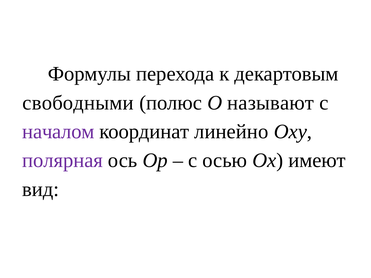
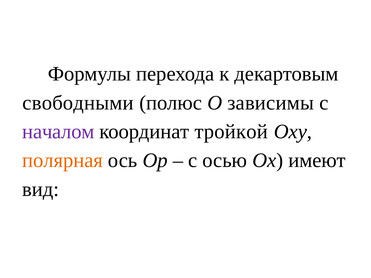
называют: называют -> зависимы
линейно: линейно -> тройкой
полярная colour: purple -> orange
